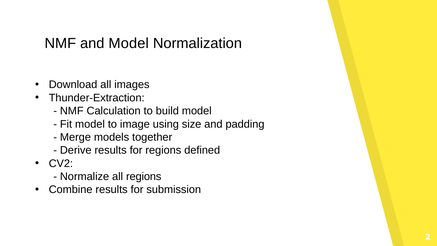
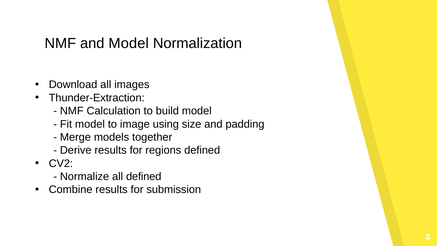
all regions: regions -> defined
